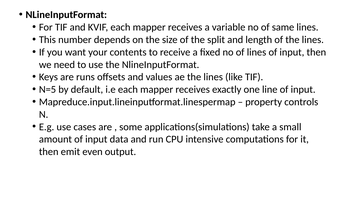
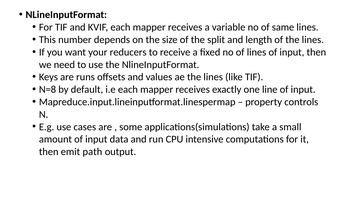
contents: contents -> reducers
N=5: N=5 -> N=8
even: even -> path
